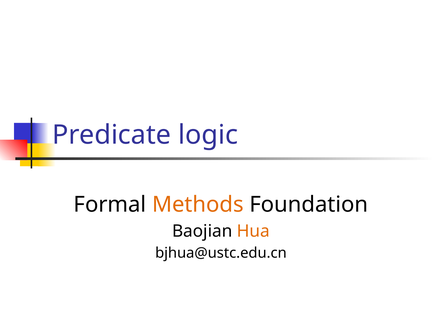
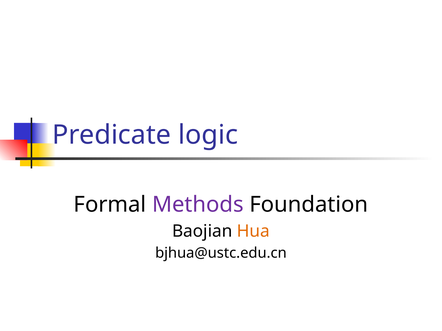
Methods colour: orange -> purple
